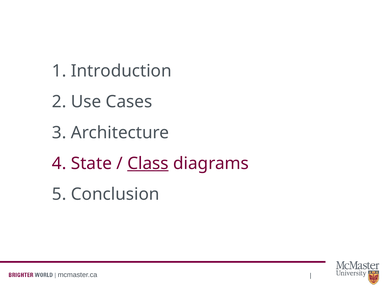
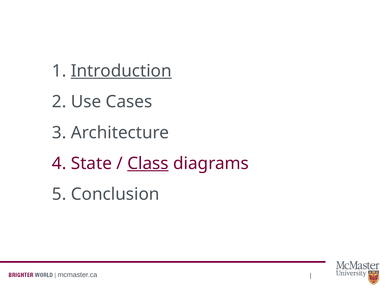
Introduction underline: none -> present
